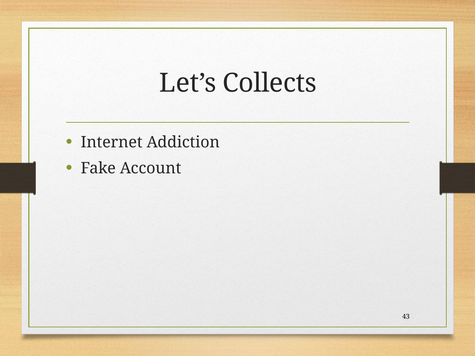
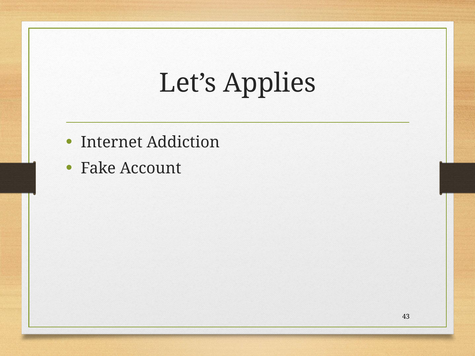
Collects: Collects -> Applies
